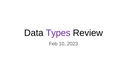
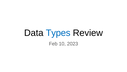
Types colour: purple -> blue
